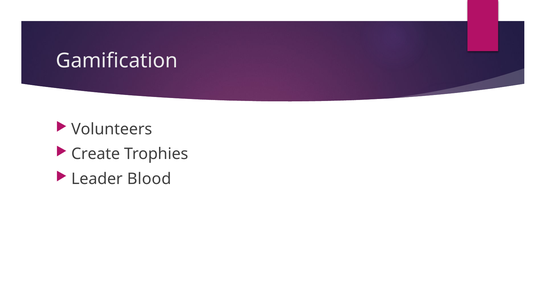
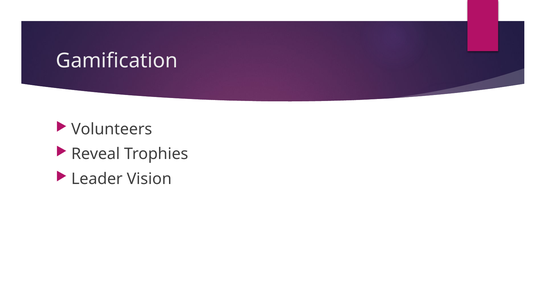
Create: Create -> Reveal
Blood: Blood -> Vision
